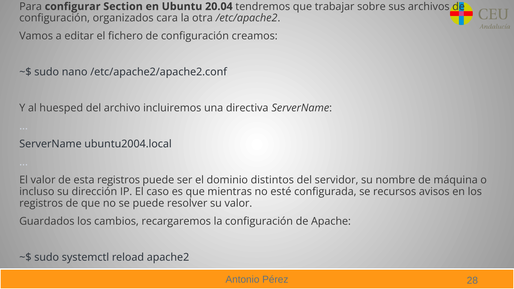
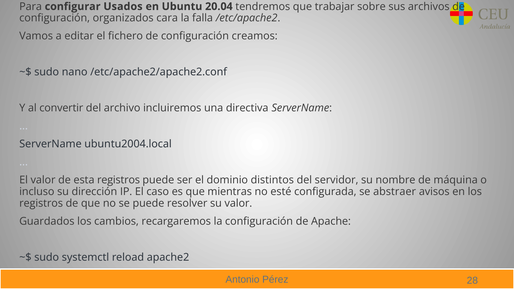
Section: Section -> Usados
otra: otra -> falla
huesped: huesped -> convertir
recursos: recursos -> abstraer
